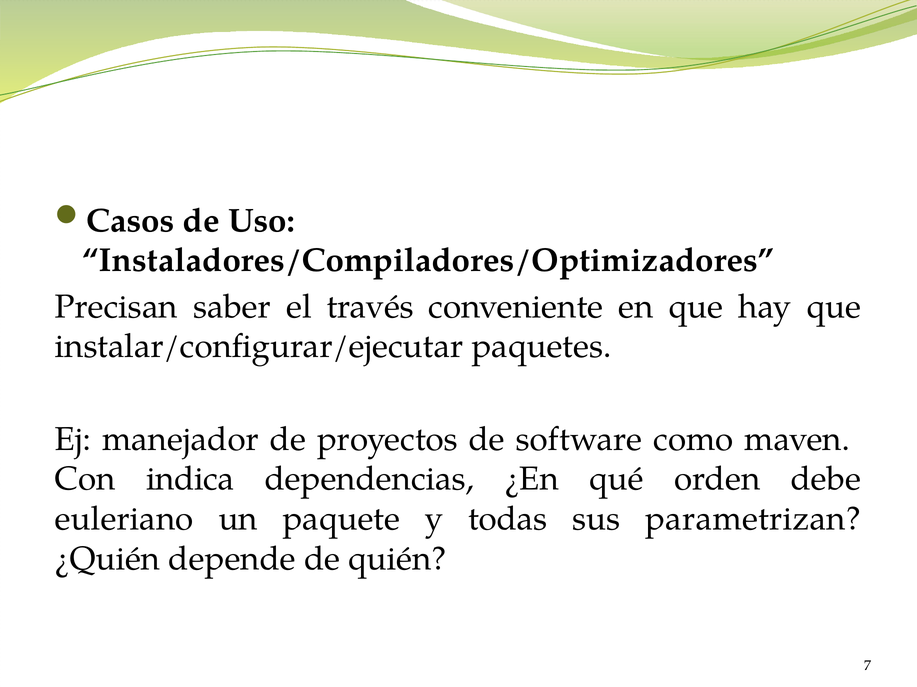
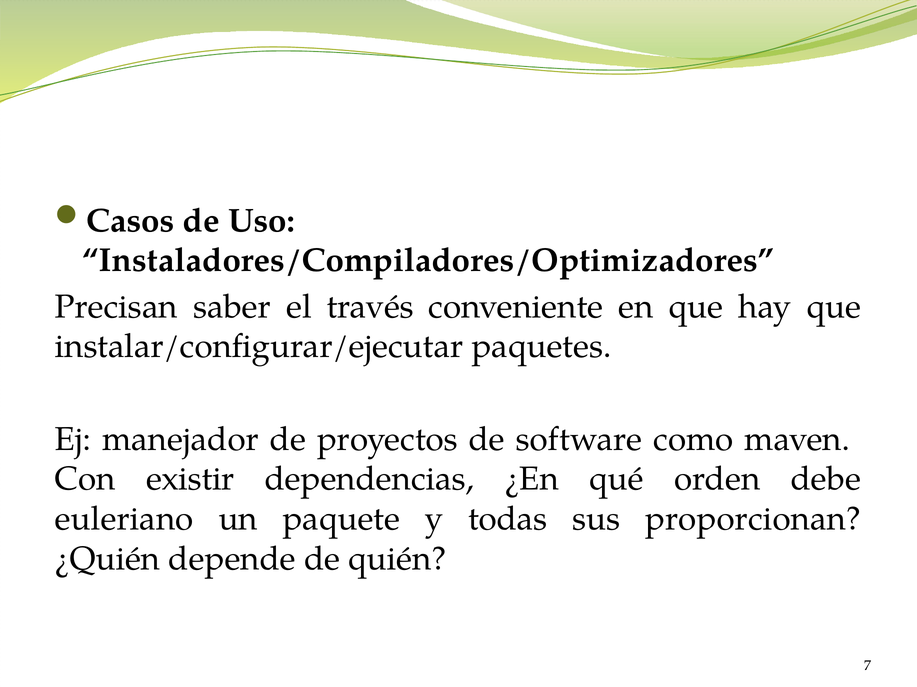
indica: indica -> existir
parametrizan: parametrizan -> proporcionan
